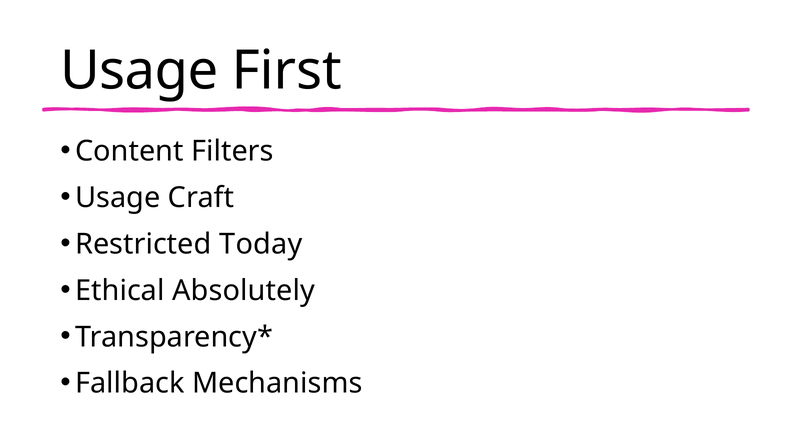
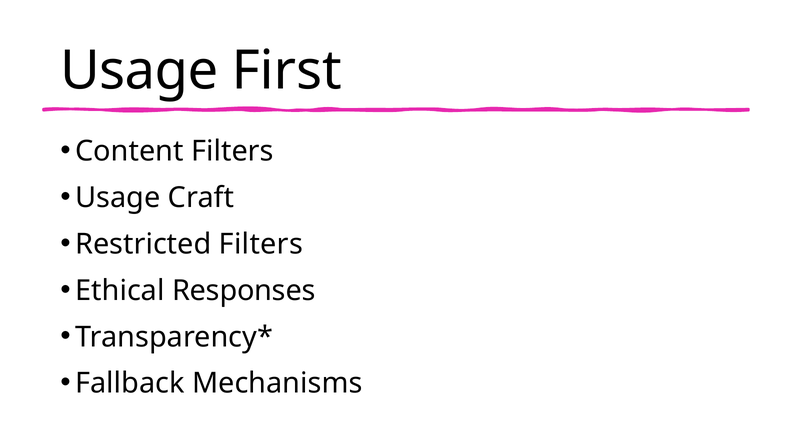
Restricted Today: Today -> Filters
Absolutely: Absolutely -> Responses
